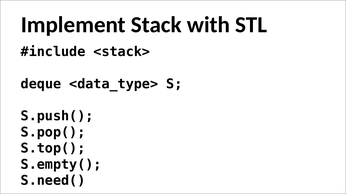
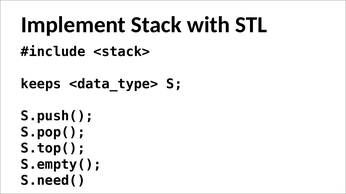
deque: deque -> keeps
